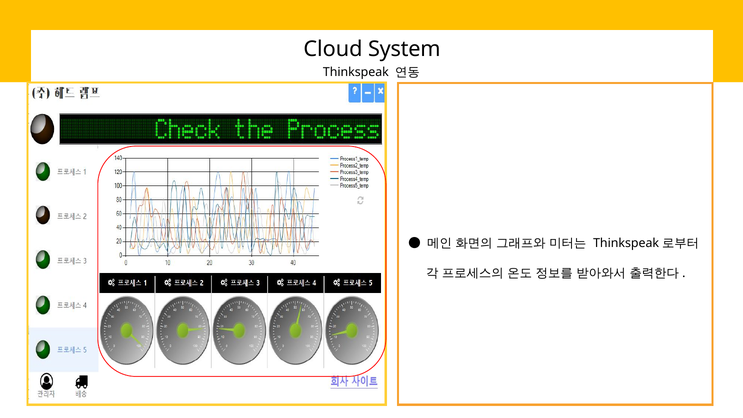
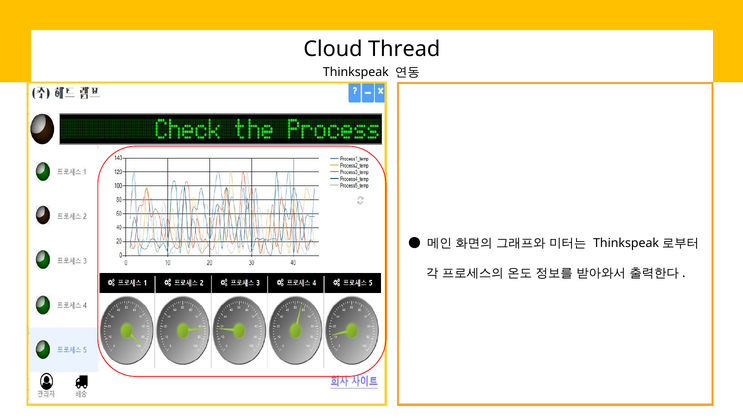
System: System -> Thread
